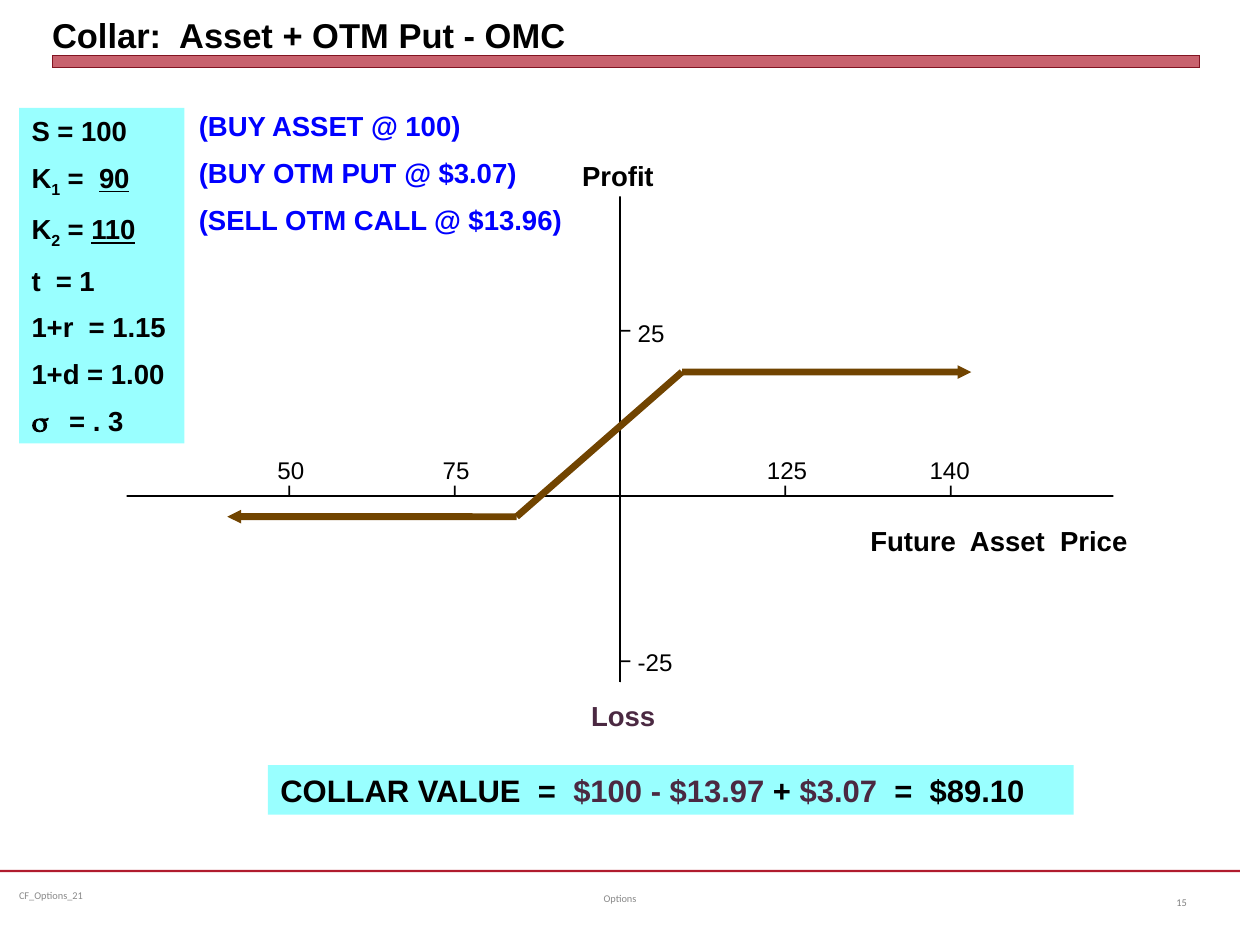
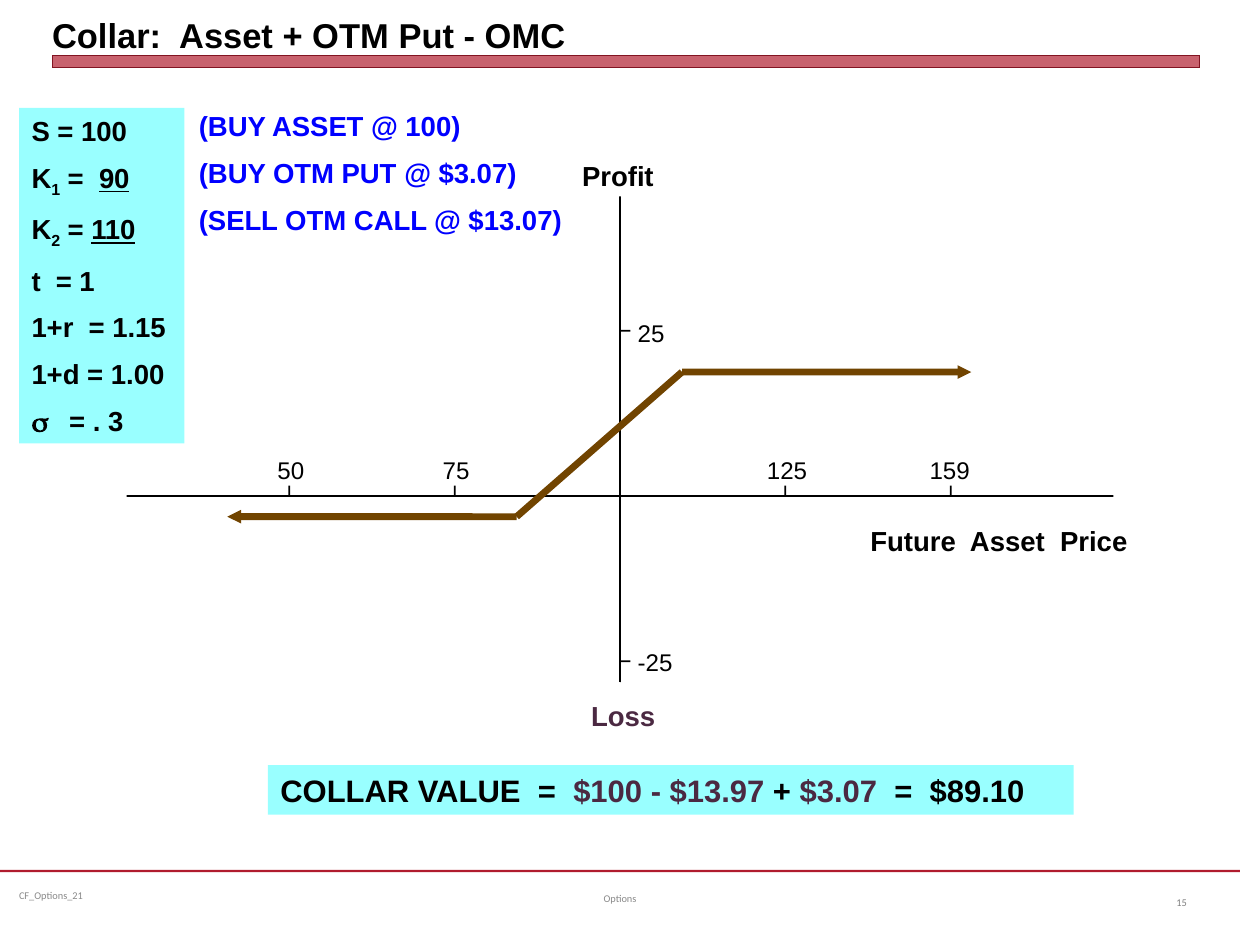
$13.96: $13.96 -> $13.07
140: 140 -> 159
